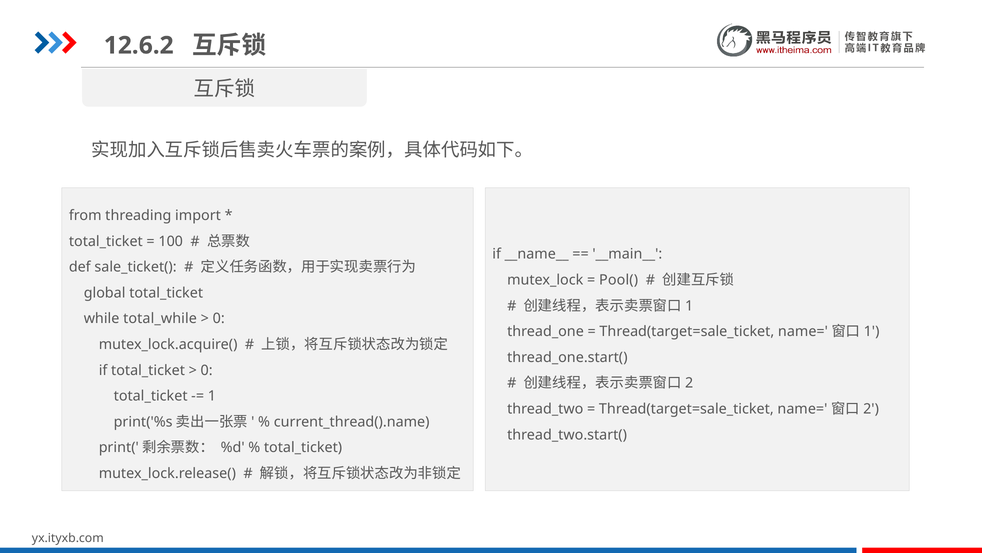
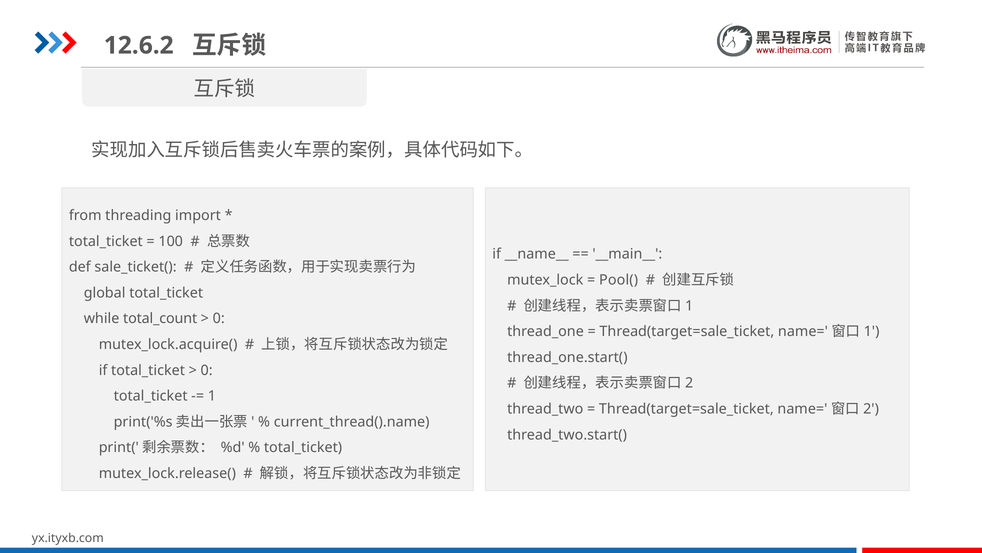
total_while: total_while -> total_count
